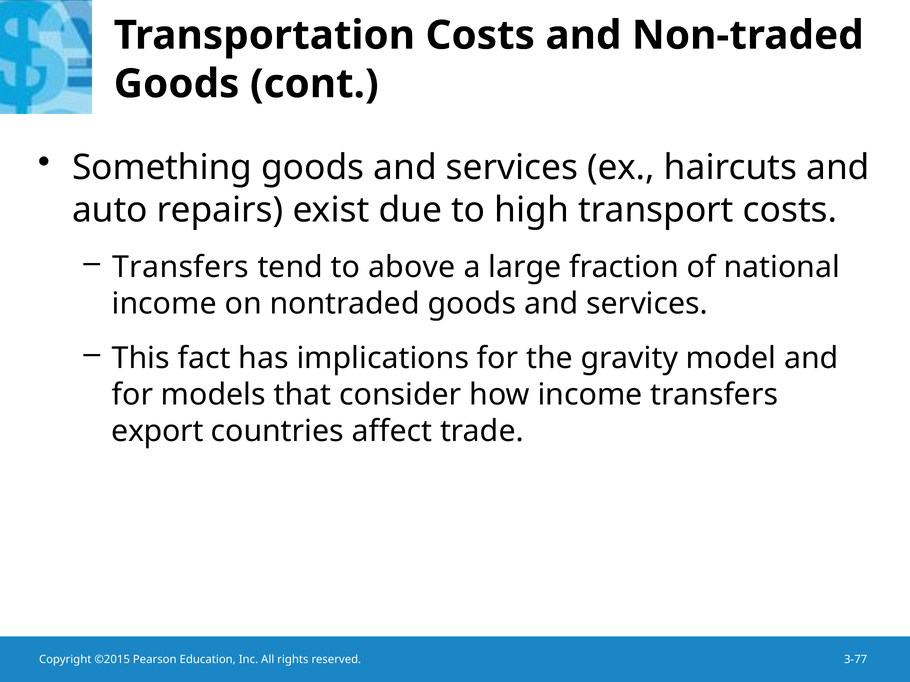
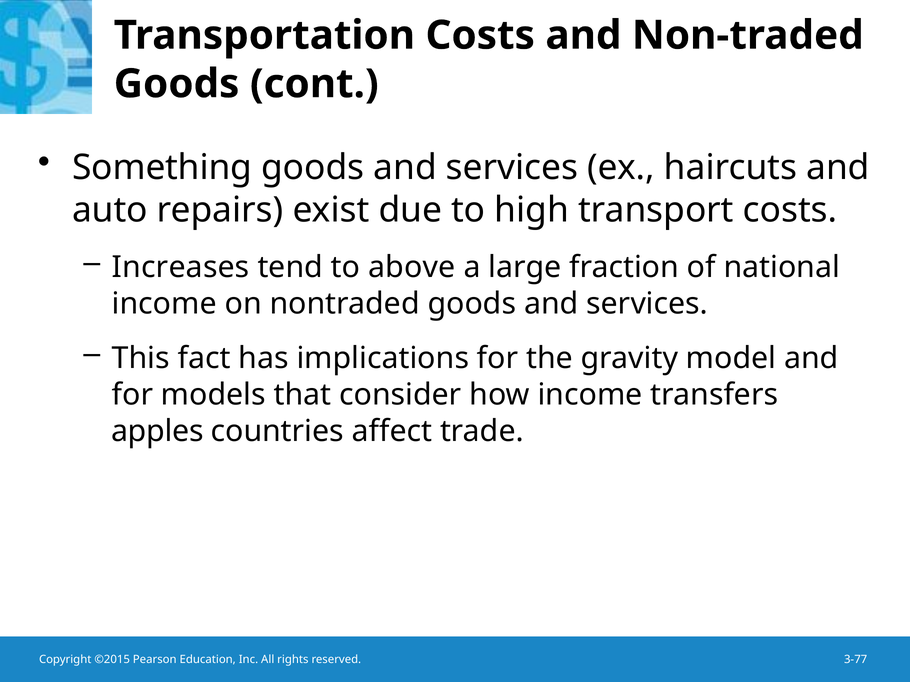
Transfers at (181, 268): Transfers -> Increases
export: export -> apples
